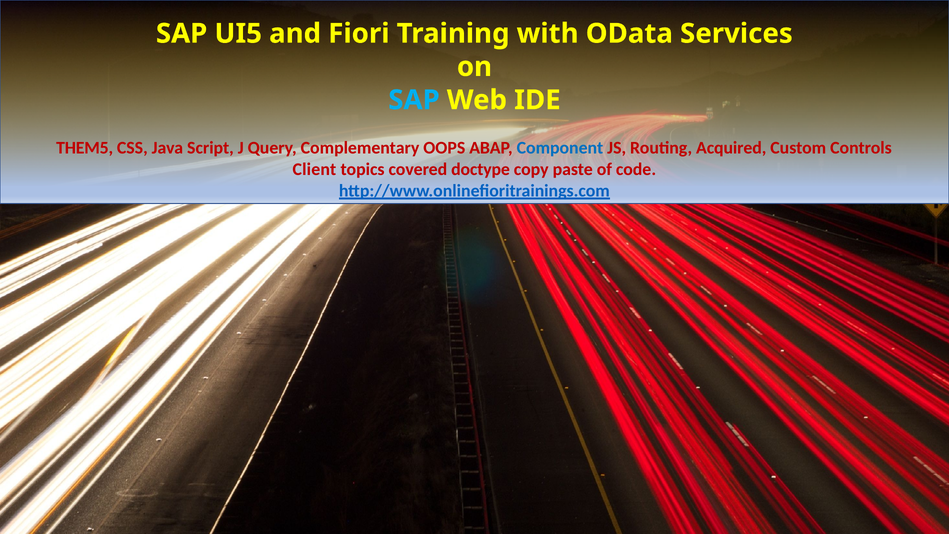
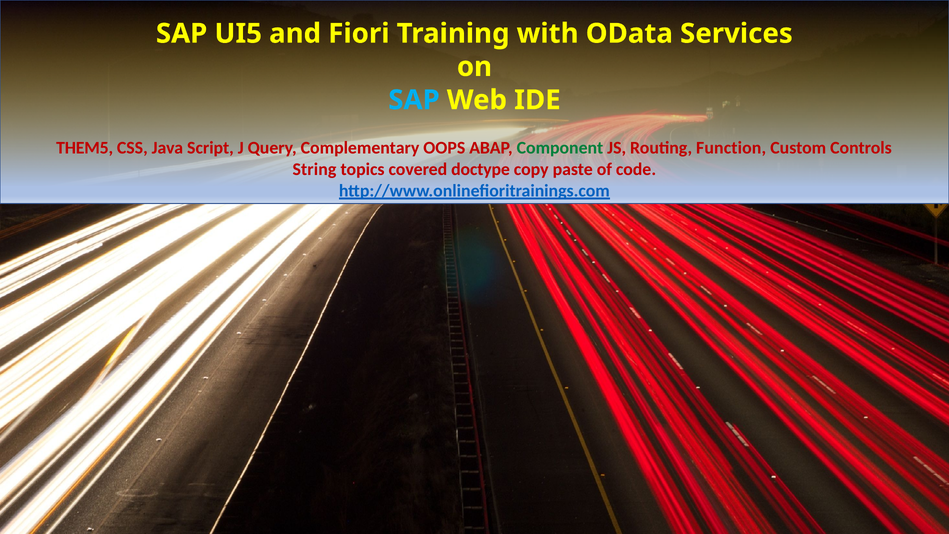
Component colour: blue -> green
Acquired: Acquired -> Function
Client: Client -> String
